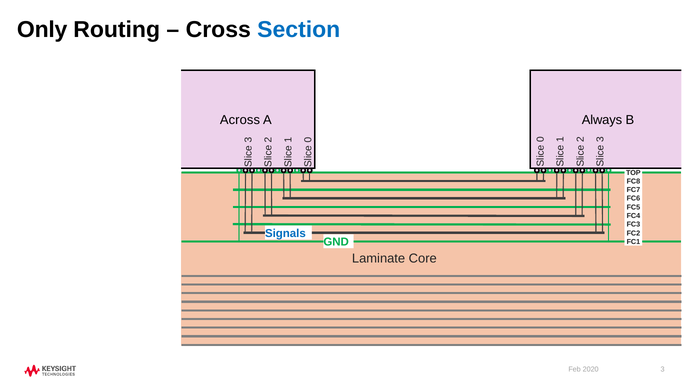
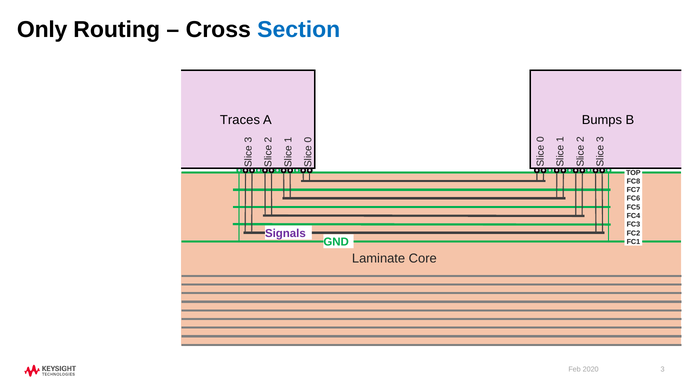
Across: Across -> Traces
Always: Always -> Bumps
Signals colour: blue -> purple
